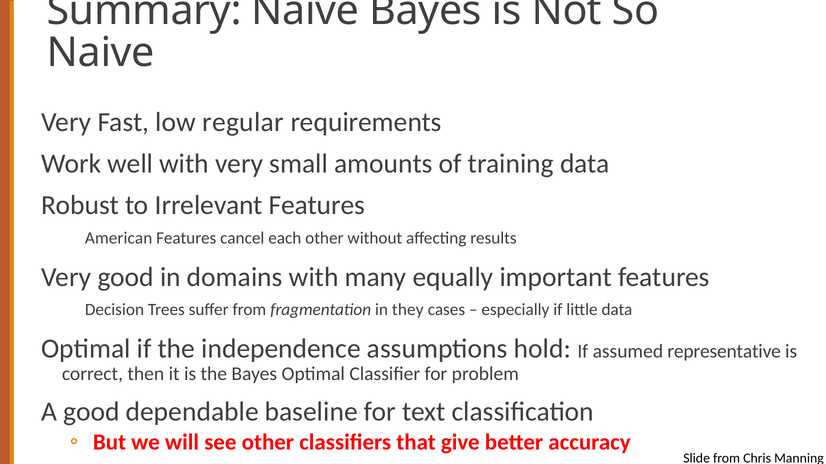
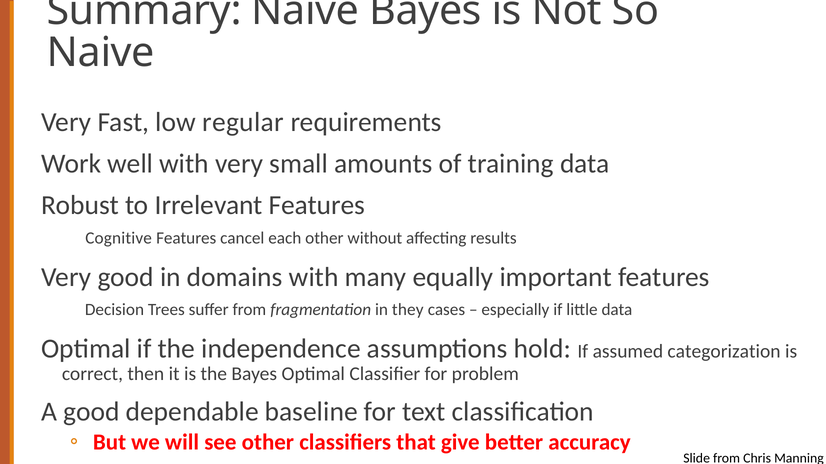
American: American -> Cognitive
representative: representative -> categorization
